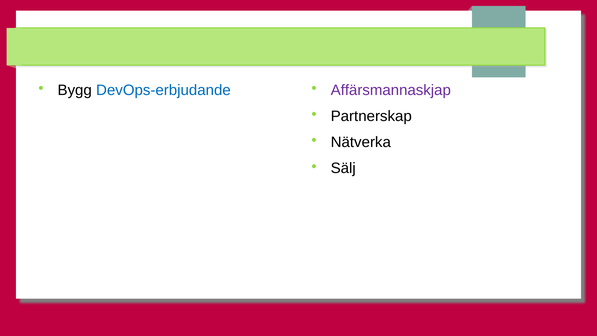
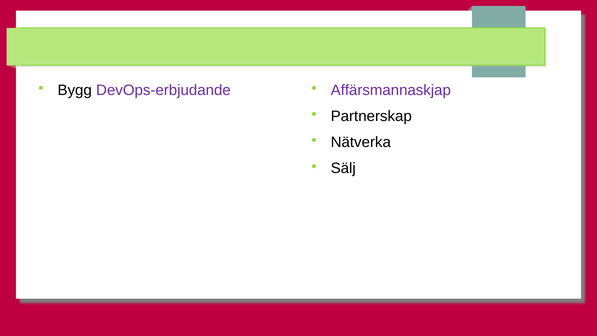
DevOps-erbjudande colour: blue -> purple
